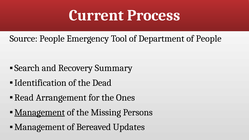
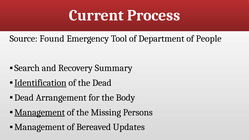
Source People: People -> Found
Identification underline: none -> present
Read at (24, 98): Read -> Dead
Ones: Ones -> Body
